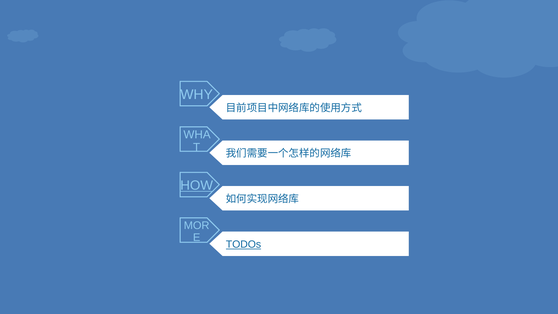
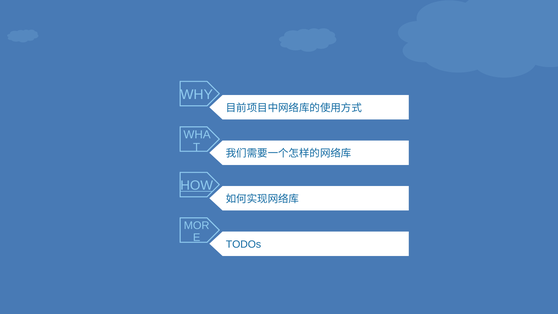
TODOs underline: present -> none
